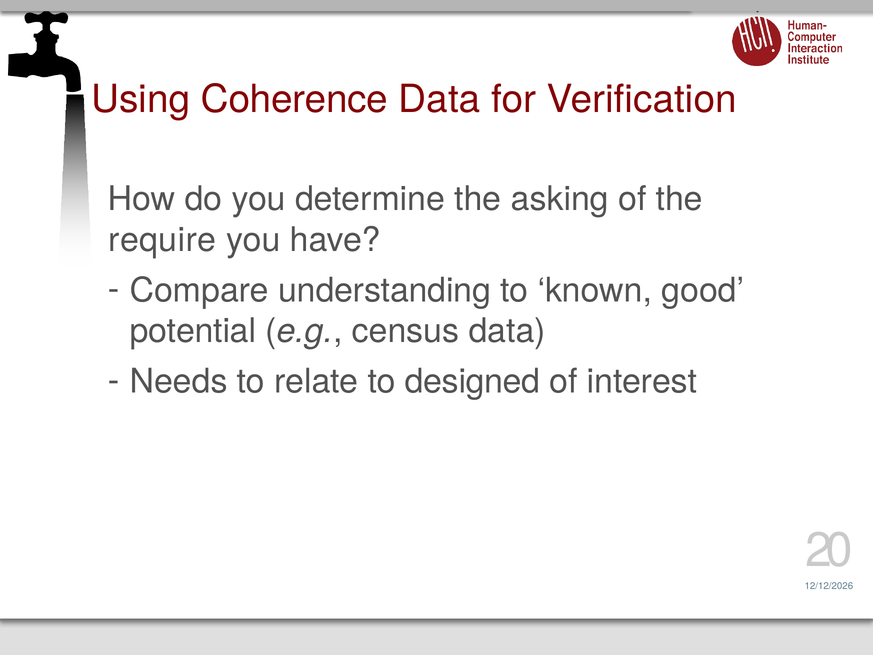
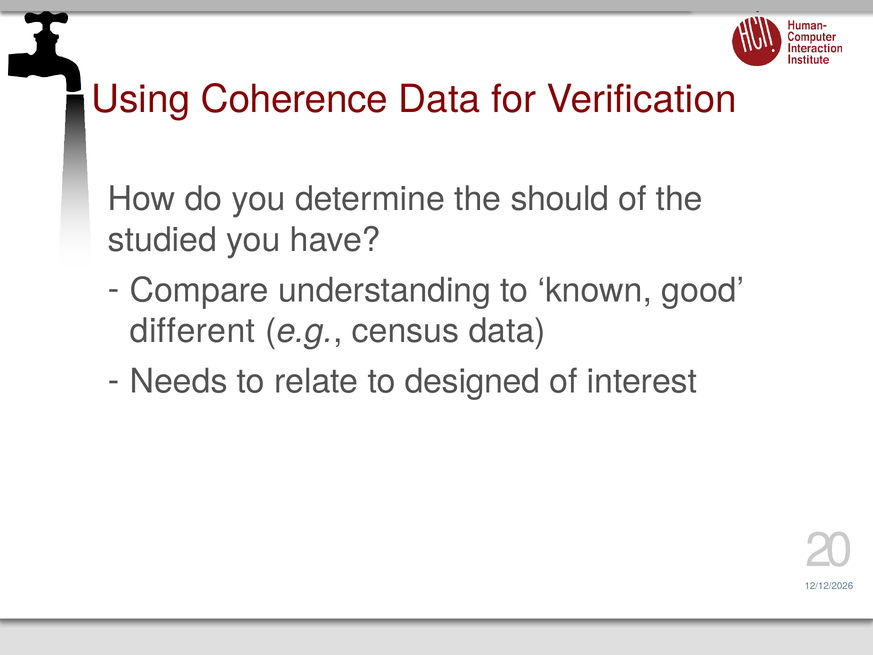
asking: asking -> should
require: require -> studied
potential: potential -> different
